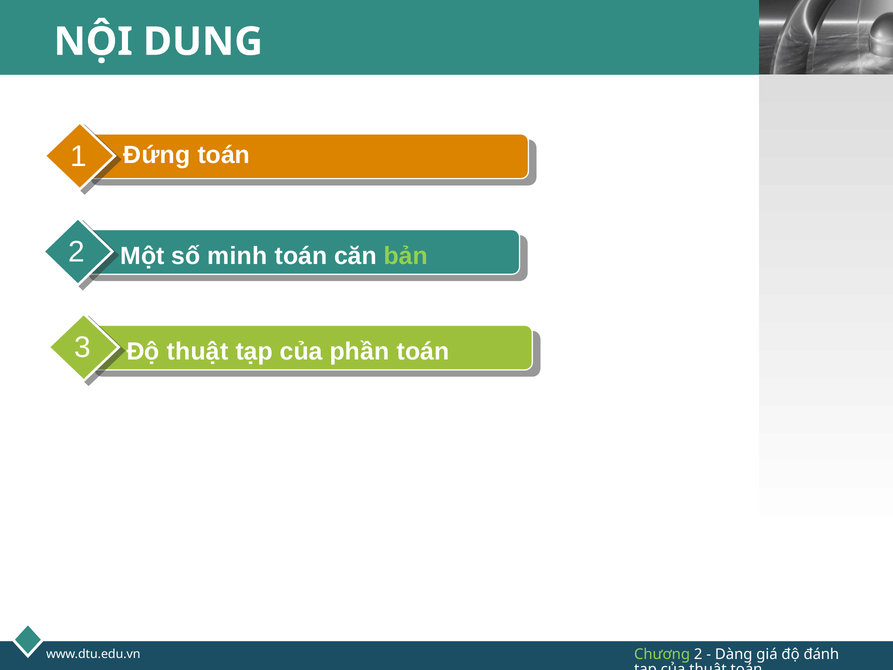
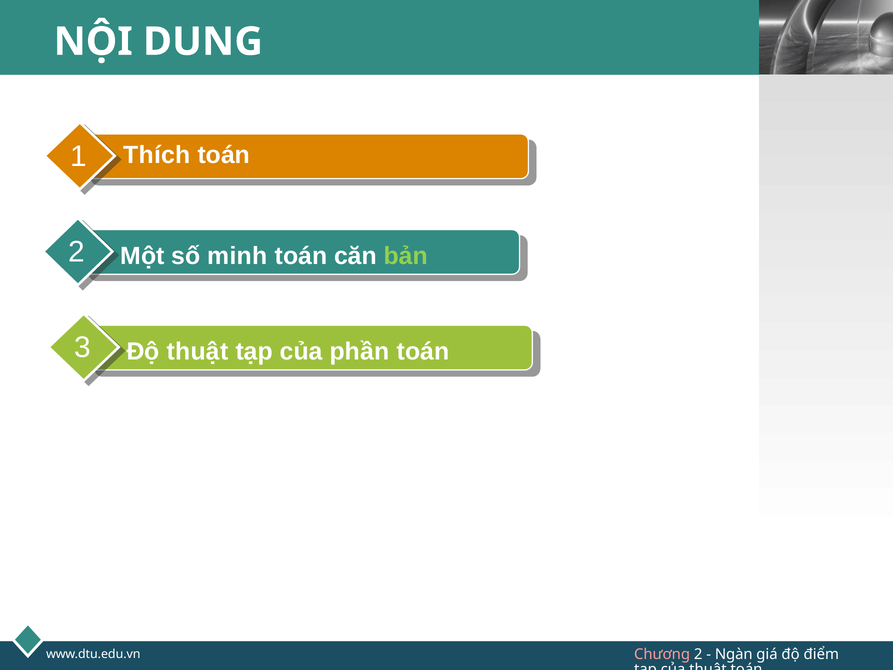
Đứng: Đứng -> Thích
Chương colour: light green -> pink
Dàng: Dàng -> Ngàn
đánh: đánh -> điểm
